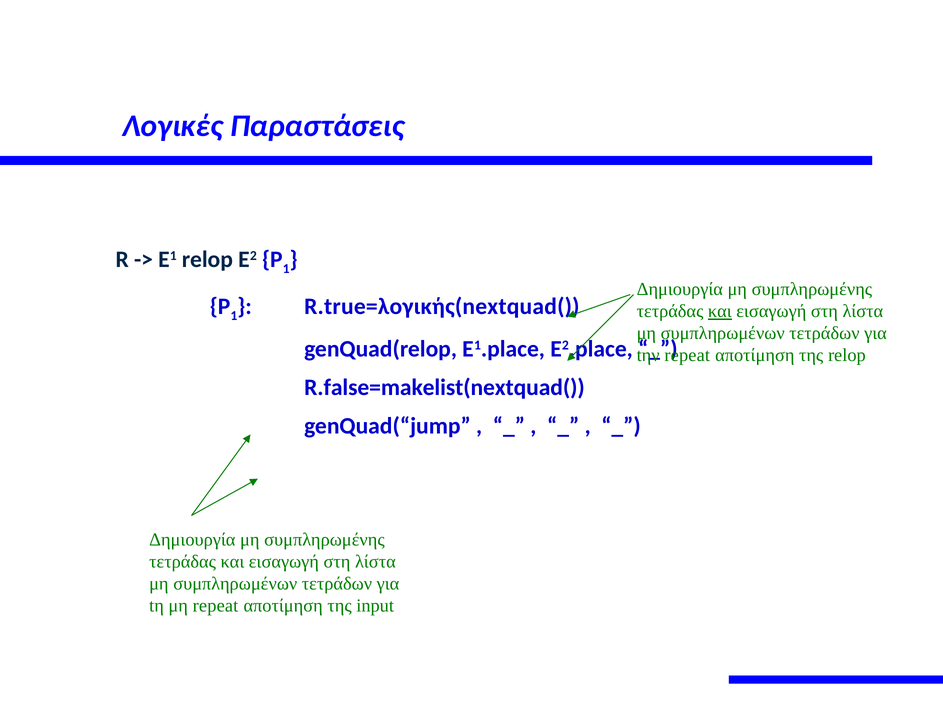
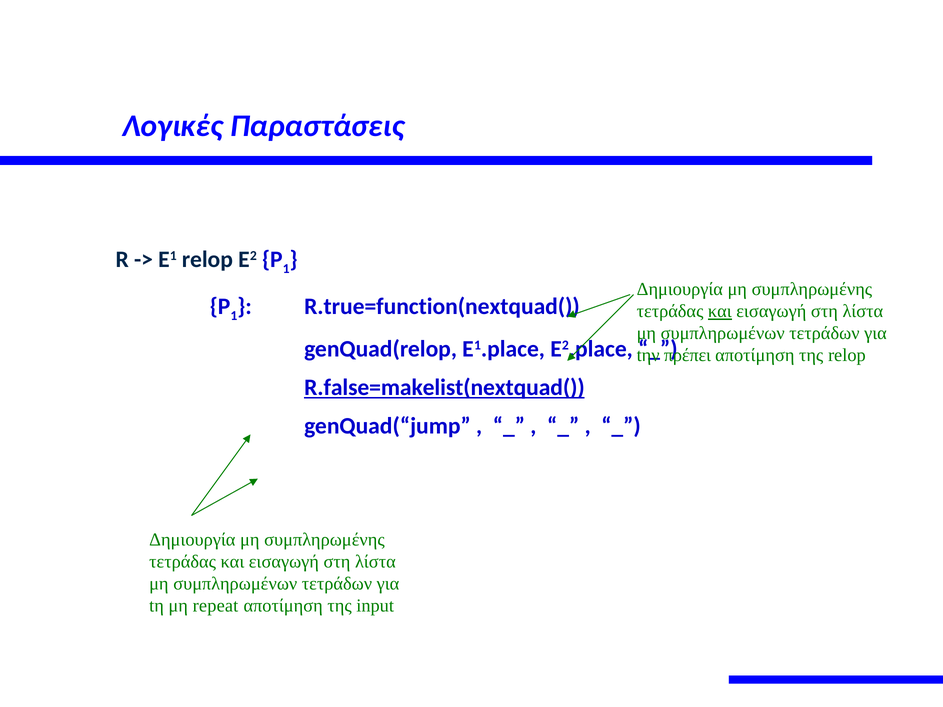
R.true=λογικής(nextquad(: R.true=λογικής(nextquad( -> R.true=function(nextquad(
repeat at (687, 356): repeat -> πρέπει
R.false=makelist(nextquad( underline: none -> present
